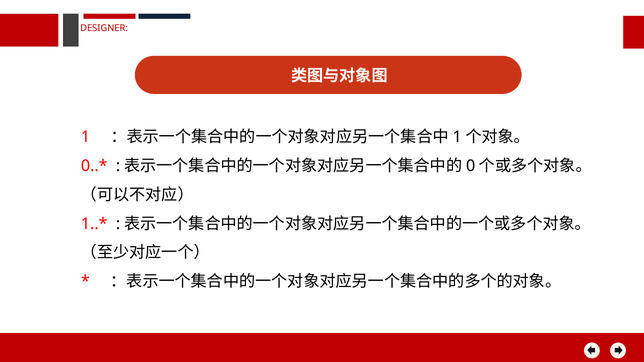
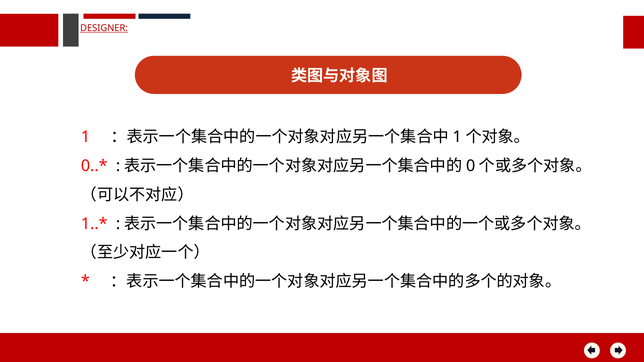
DESIGNER underline: none -> present
